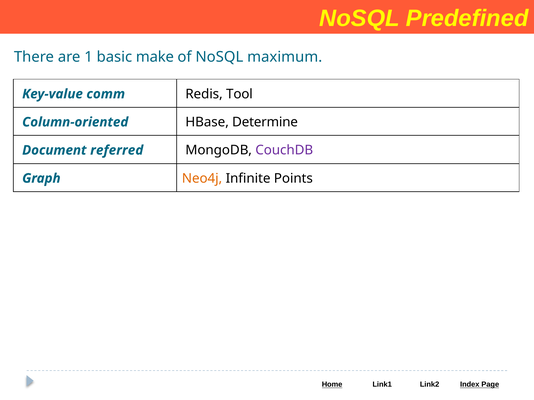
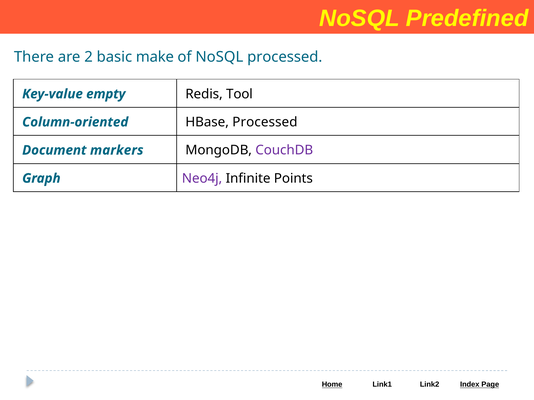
1: 1 -> 2
NoSQL maximum: maximum -> processed
comm: comm -> empty
HBase Determine: Determine -> Processed
referred: referred -> markers
Neo4j colour: orange -> purple
